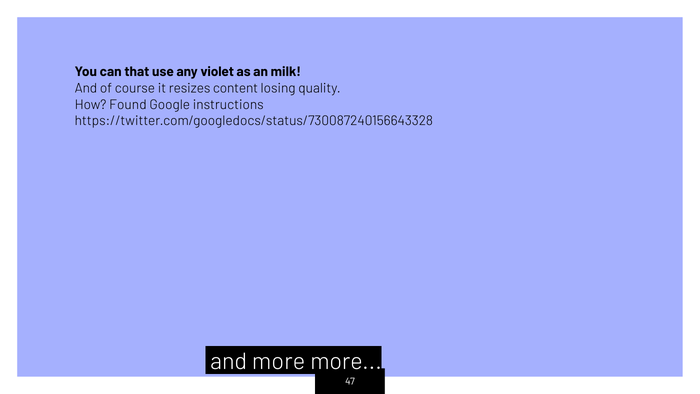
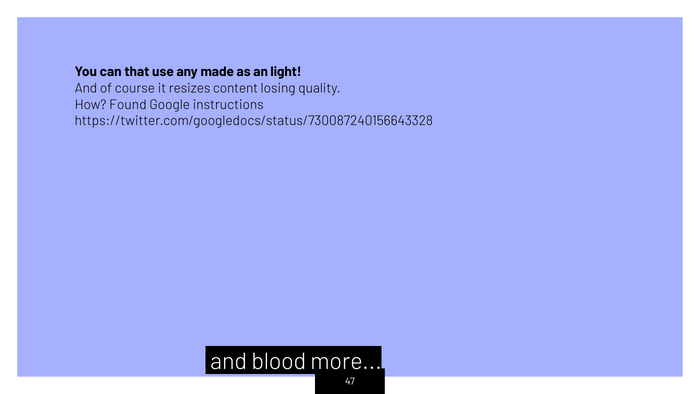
violet: violet -> made
milk: milk -> light
and more: more -> blood
